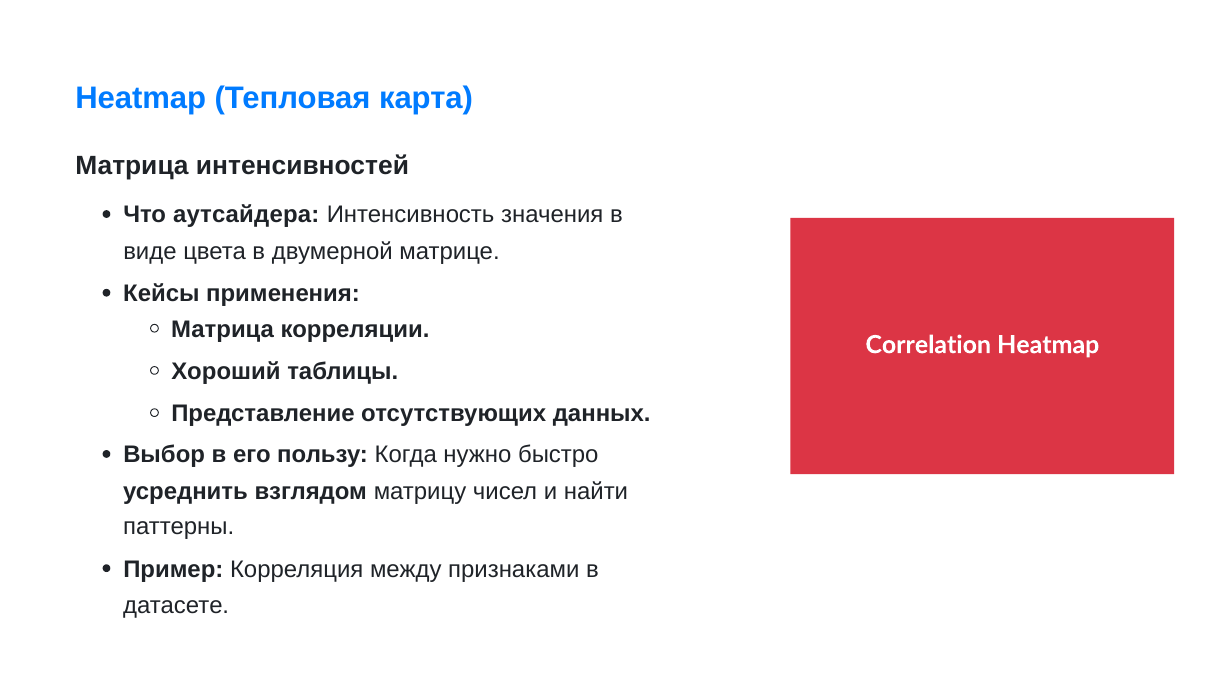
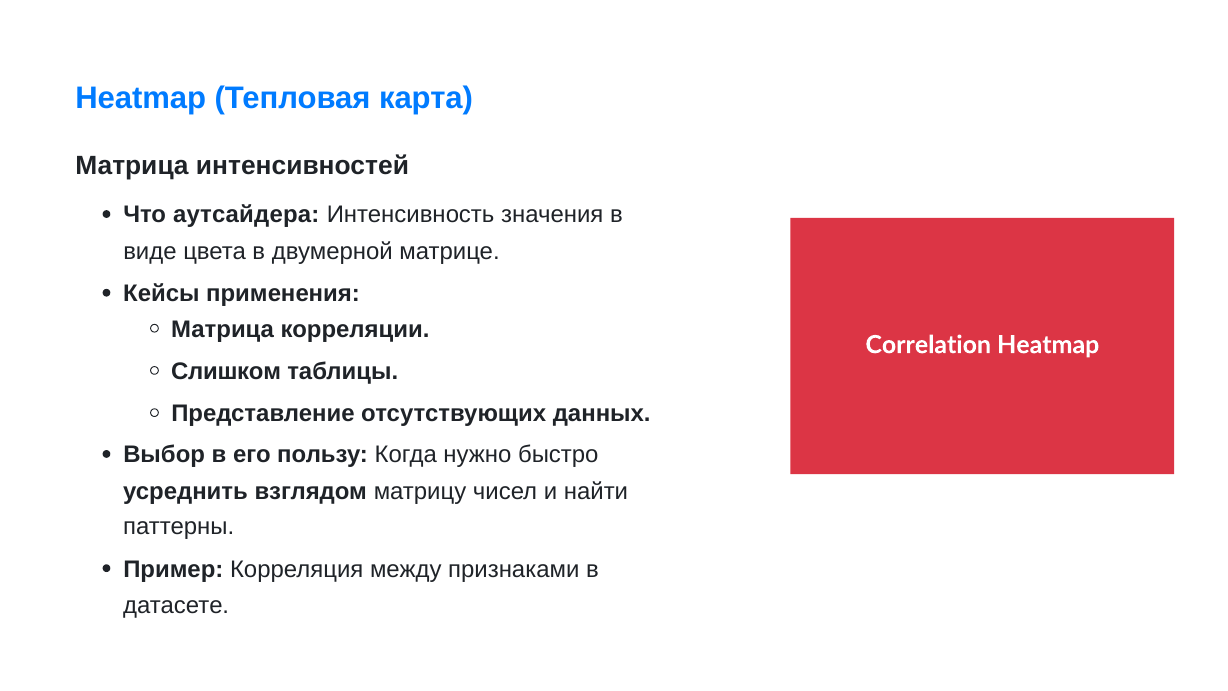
Хороший: Хороший -> Слишком
